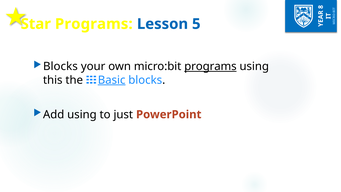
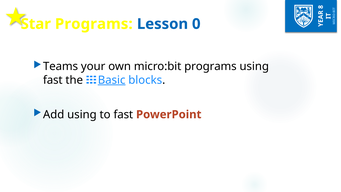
5: 5 -> 0
Blocks at (60, 66): Blocks -> Teams
programs at (210, 66) underline: present -> none
this at (53, 80): this -> fast
to just: just -> fast
